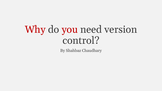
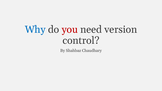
Why colour: red -> blue
